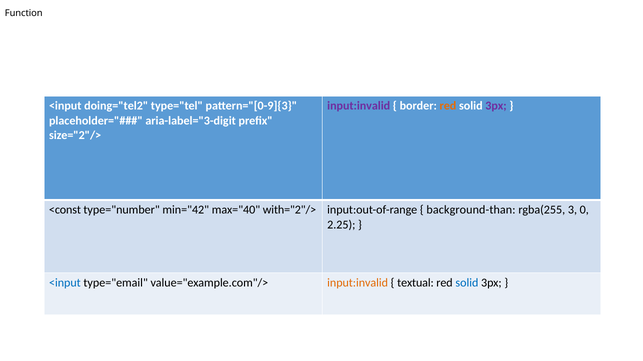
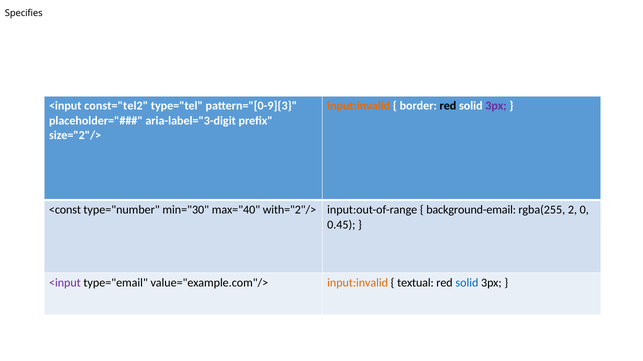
Function: Function -> Specifies
doing="tel2: doing="tel2 -> const="tel2
input:invalid at (359, 106) colour: purple -> orange
red at (448, 106) colour: orange -> black
min="42: min="42 -> min="30
background-than: background-than -> background-email
3: 3 -> 2
2.25: 2.25 -> 0.45
<input at (65, 283) colour: blue -> purple
